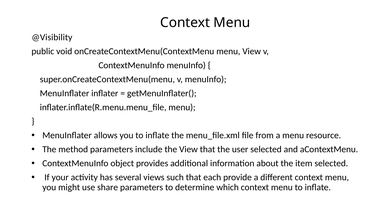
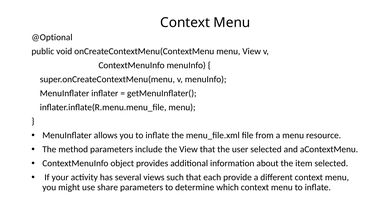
@Visibility: @Visibility -> @Optional
